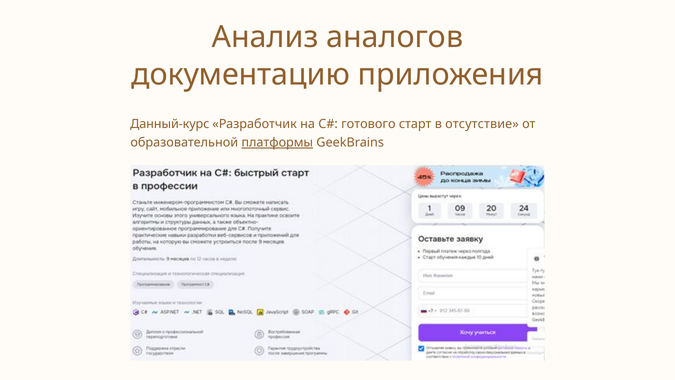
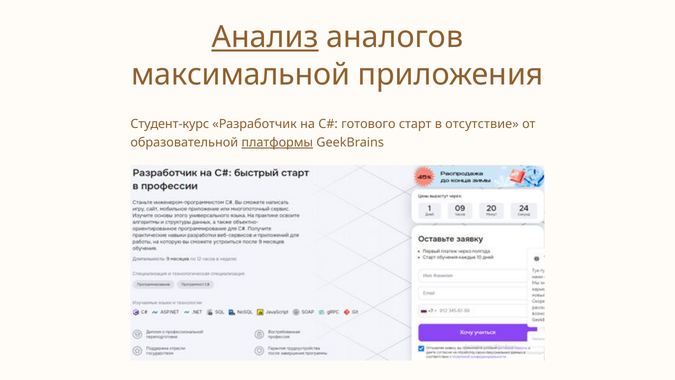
Анализ underline: none -> present
документацию: документацию -> максимальной
Данный-курс: Данный-курс -> Студент-курс
